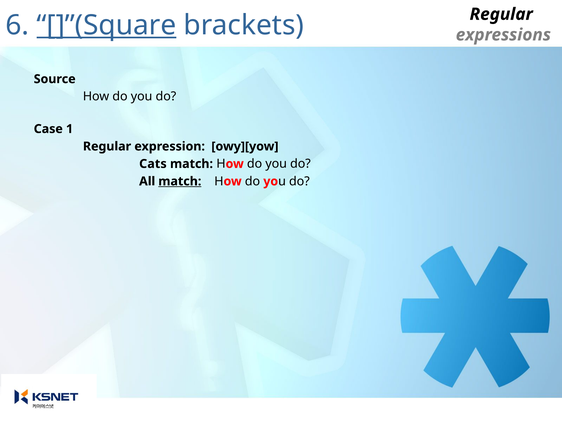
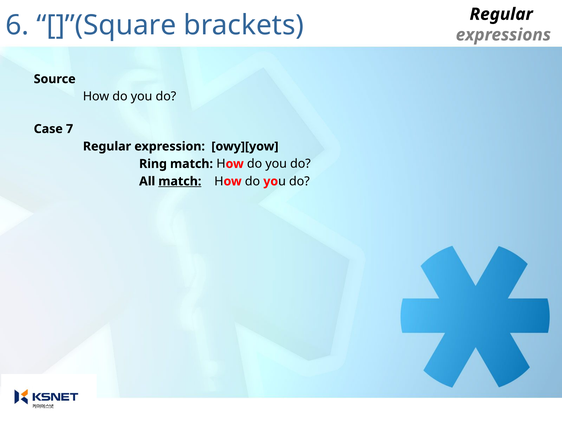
]”(Square underline: present -> none
1: 1 -> 7
Cats: Cats -> Ring
